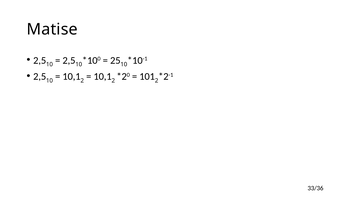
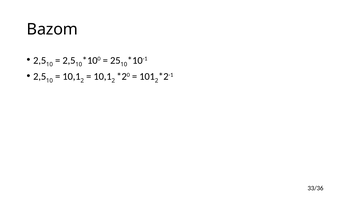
Matise: Matise -> Bazom
